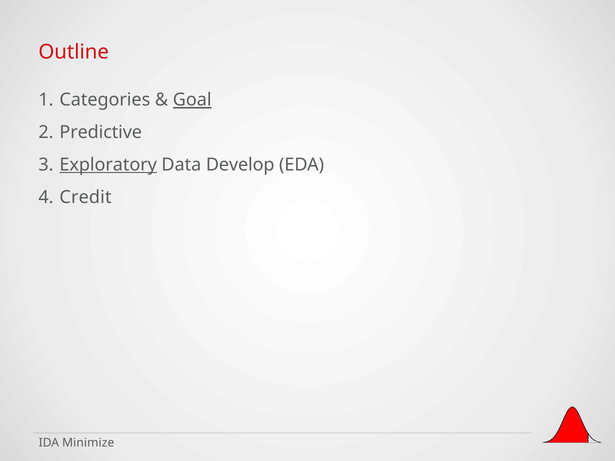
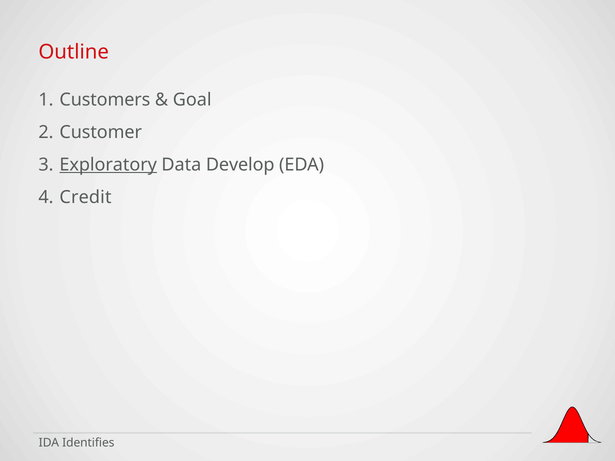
Categories: Categories -> Customers
Goal underline: present -> none
Predictive: Predictive -> Customer
Minimize: Minimize -> Identifies
